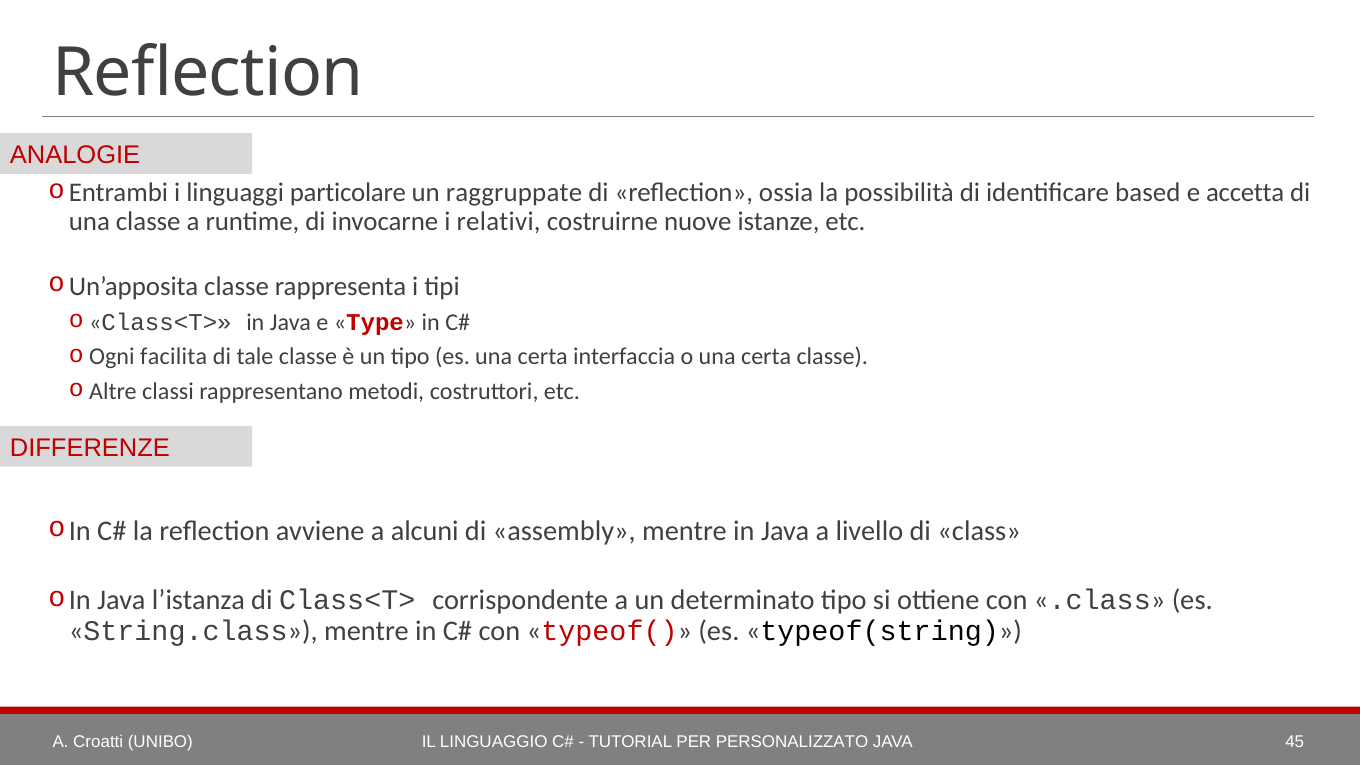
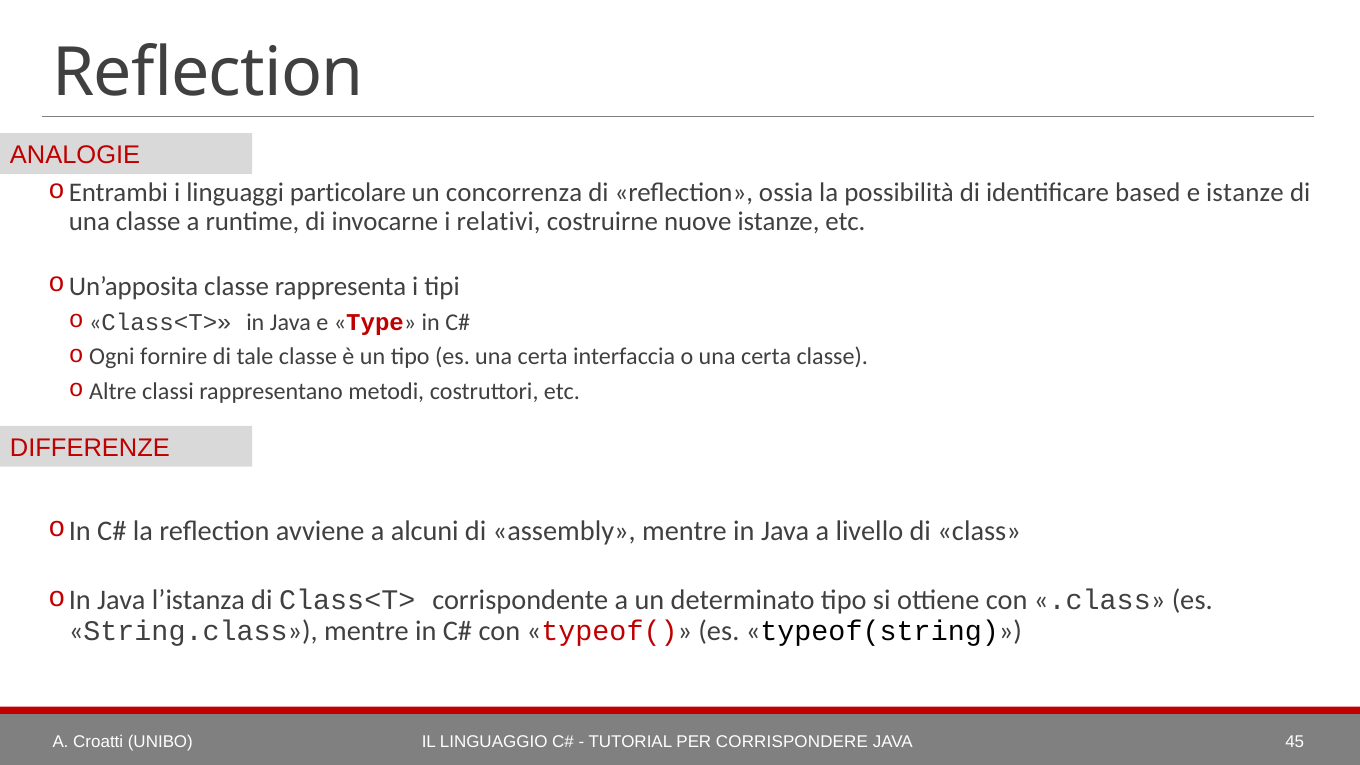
raggruppate: raggruppate -> concorrenza
e accetta: accetta -> istanze
facilita: facilita -> fornire
PERSONALIZZATO: PERSONALIZZATO -> CORRISPONDERE
